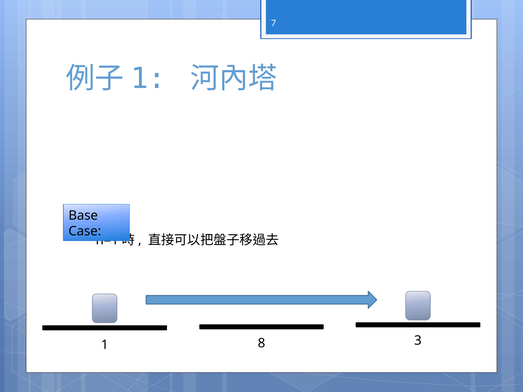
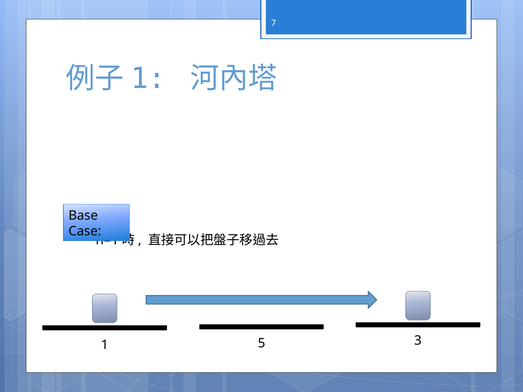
8: 8 -> 5
